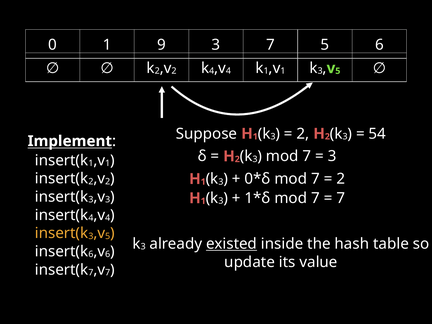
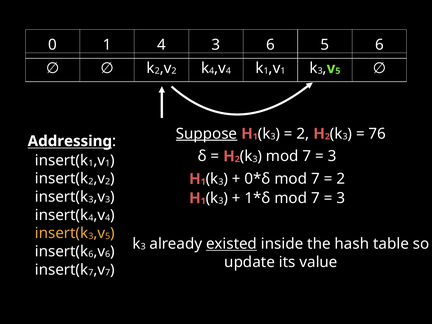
1 9: 9 -> 4
3 7: 7 -> 6
Suppose underline: none -> present
54: 54 -> 76
Implement: Implement -> Addressing
7 at (341, 198): 7 -> 3
